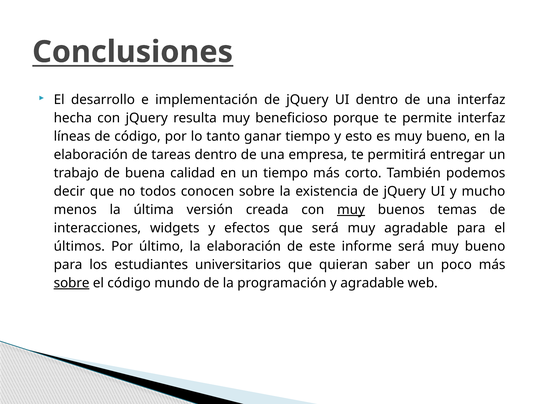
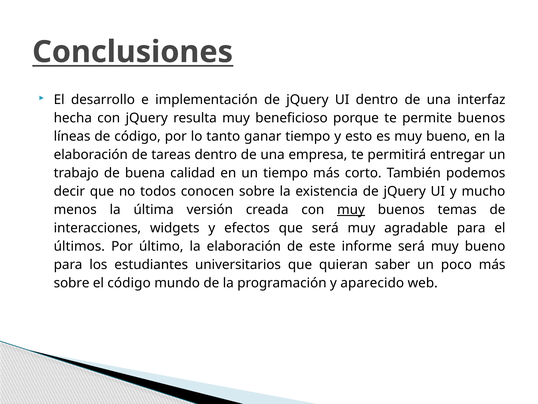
permite interfaz: interfaz -> buenos
sobre at (72, 283) underline: present -> none
y agradable: agradable -> aparecido
